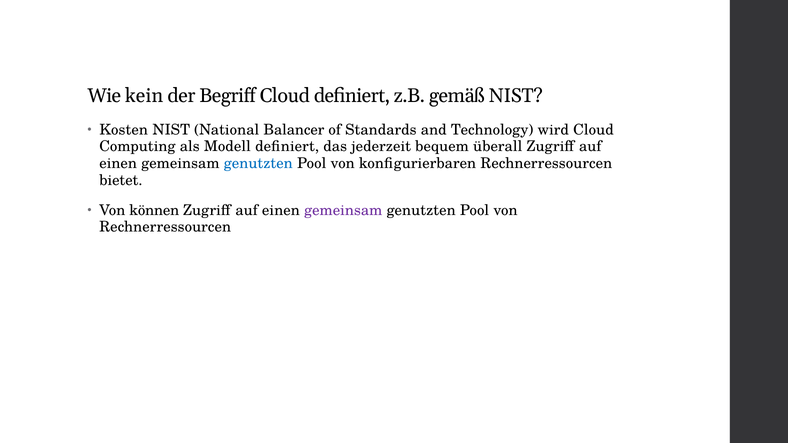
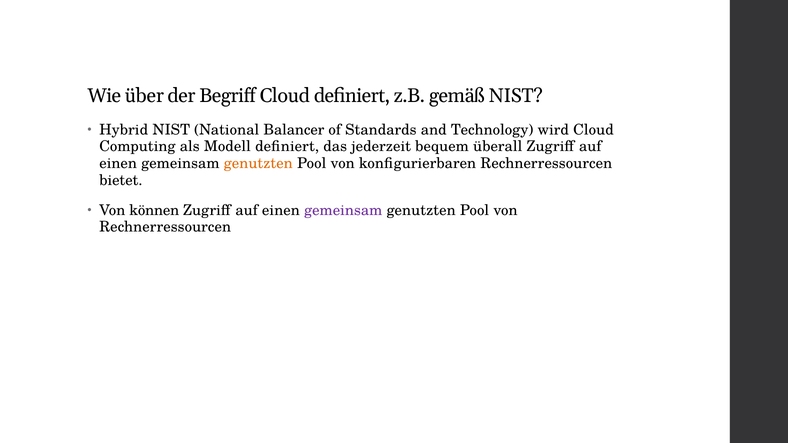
kein: kein -> über
Kosten: Kosten -> Hybrid
genutzten at (258, 163) colour: blue -> orange
